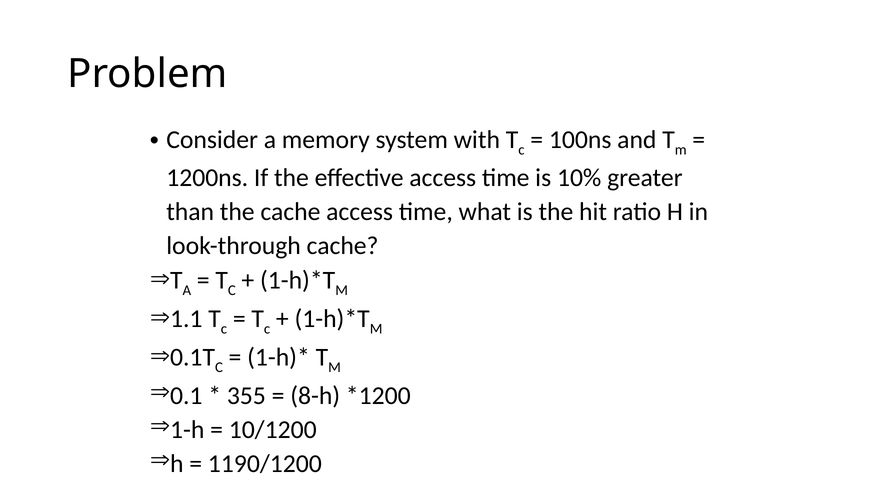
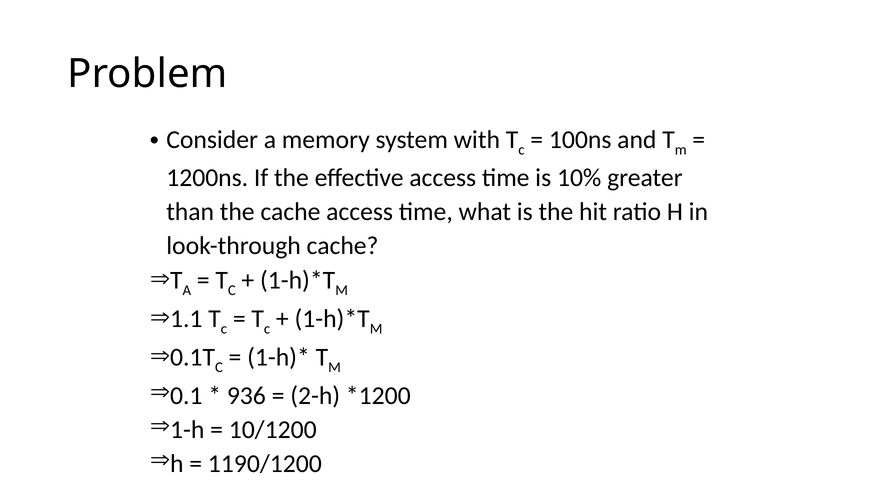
355: 355 -> 936
8-h: 8-h -> 2-h
